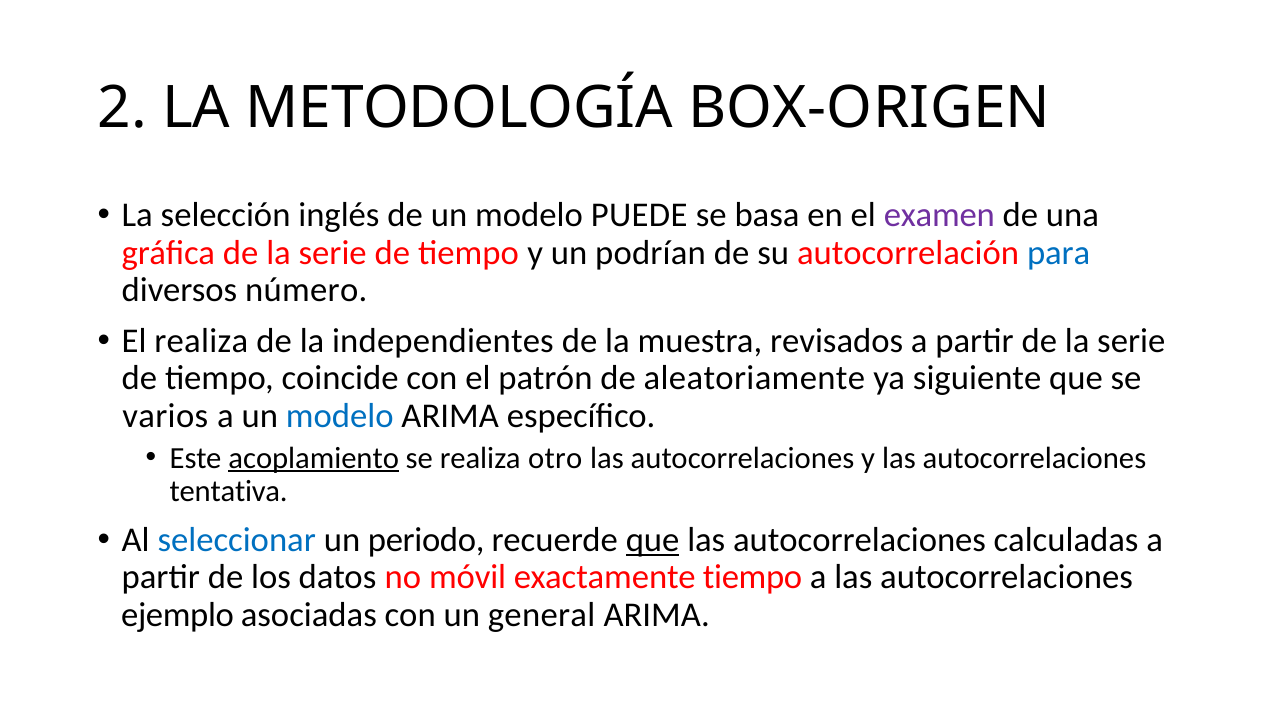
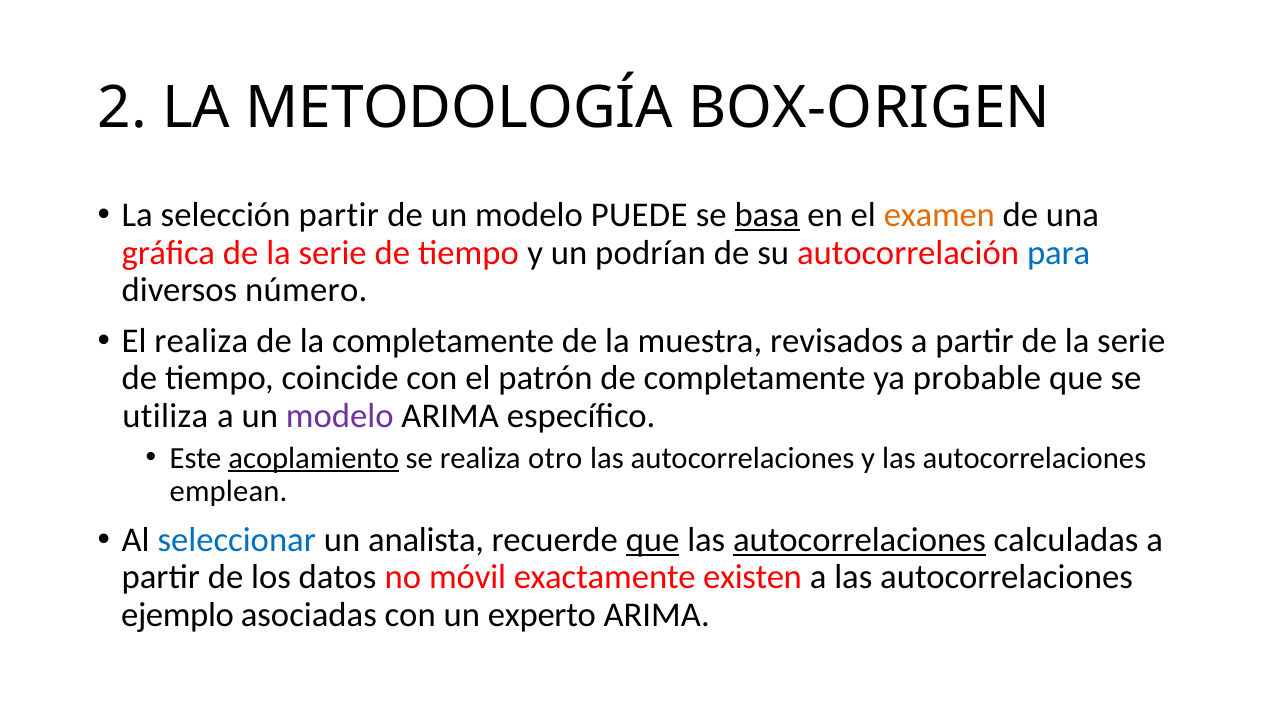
selección inglés: inglés -> partir
basa underline: none -> present
examen colour: purple -> orange
la independientes: independientes -> completamente
de aleatoriamente: aleatoriamente -> completamente
siguiente: siguiente -> probable
varios: varios -> utiliza
modelo at (340, 416) colour: blue -> purple
tentativa: tentativa -> emplean
periodo: periodo -> analista
autocorrelaciones at (860, 539) underline: none -> present
exactamente tiempo: tiempo -> existen
general: general -> experto
